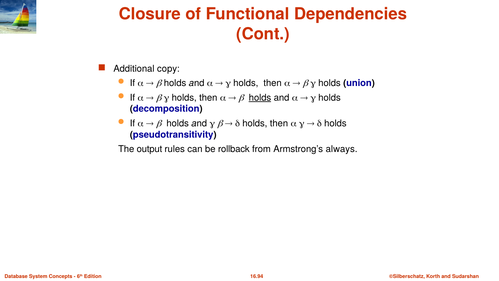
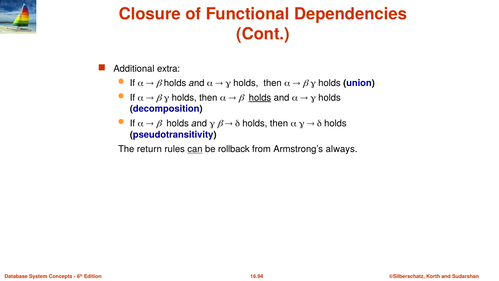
copy: copy -> extra
output: output -> return
can underline: none -> present
